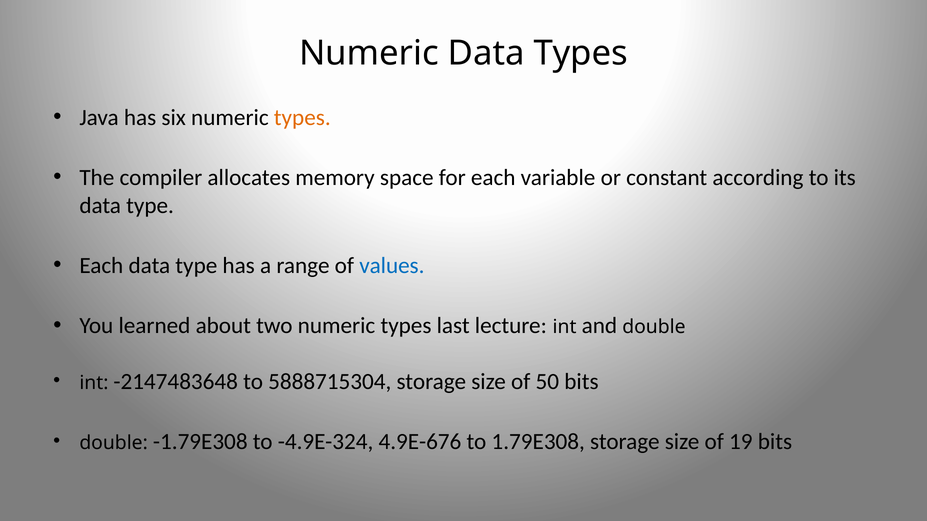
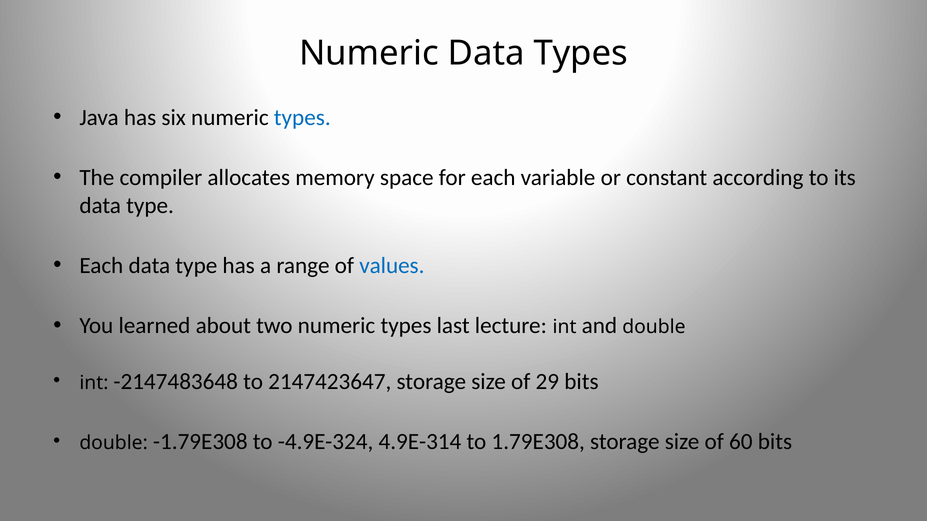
types at (302, 117) colour: orange -> blue
5888715304: 5888715304 -> 2147423647
50: 50 -> 29
4.9E-676: 4.9E-676 -> 4.9E-314
19: 19 -> 60
